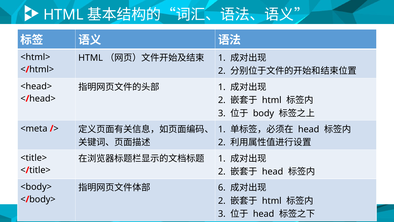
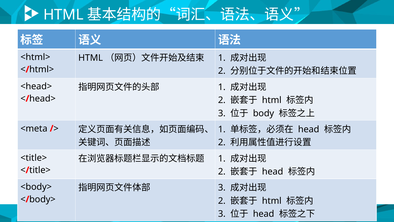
6 at (222, 187): 6 -> 3
